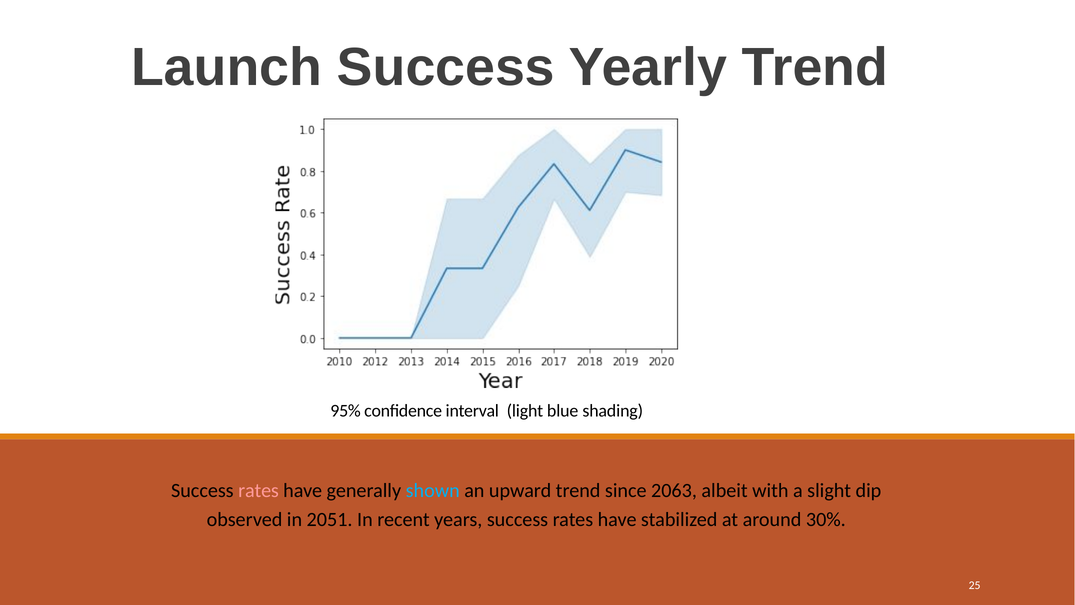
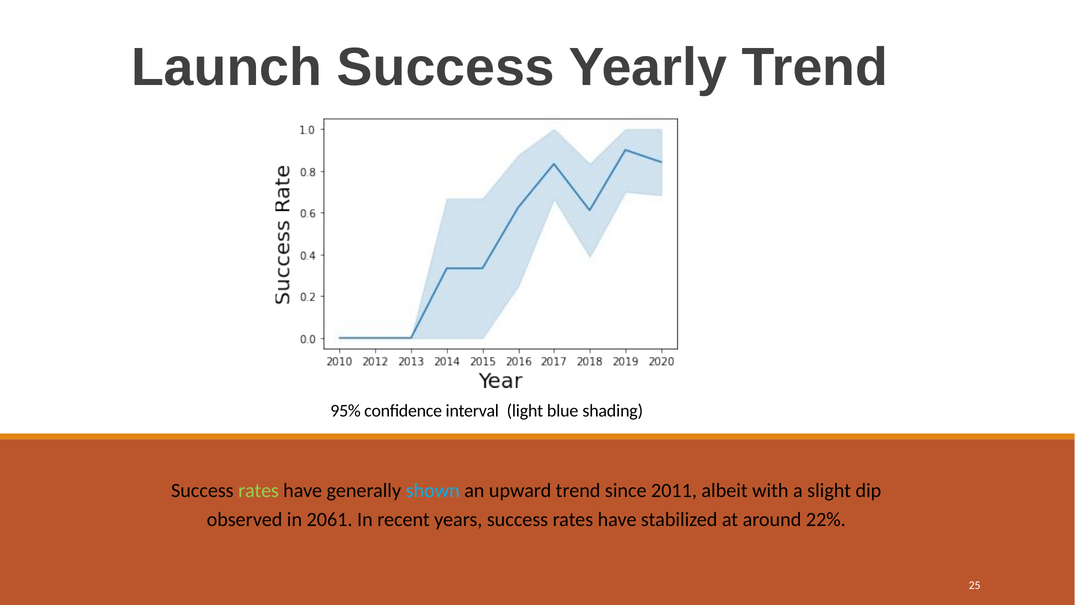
rates at (259, 490) colour: pink -> light green
2063: 2063 -> 2011
2051: 2051 -> 2061
30%: 30% -> 22%
